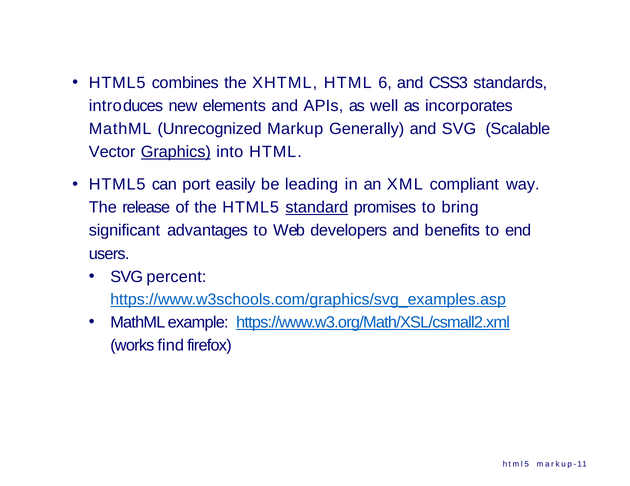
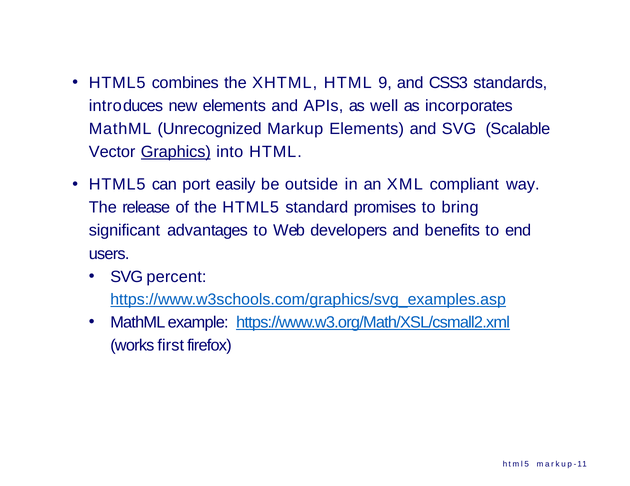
6: 6 -> 9
Markup Generally: Generally -> Elements
leading: leading -> outside
standard underline: present -> none
find: find -> first
